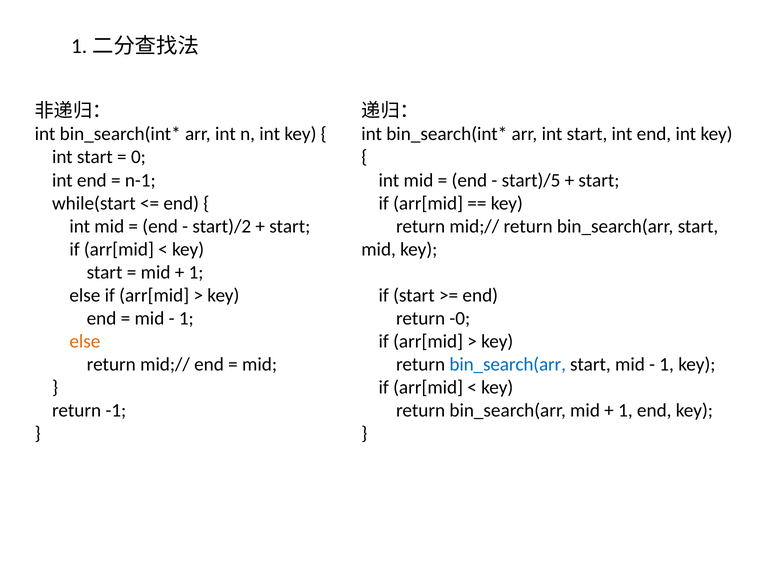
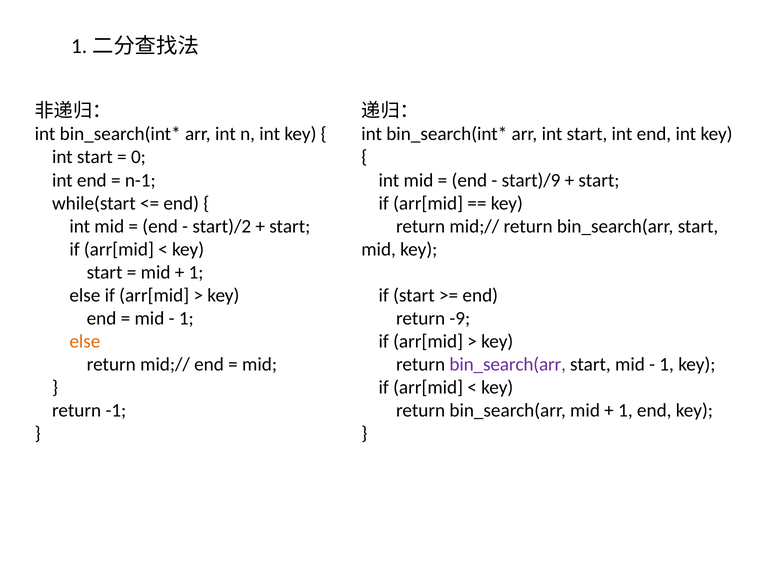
start)/5: start)/5 -> start)/9
-0: -0 -> -9
bin_search(arr at (508, 365) colour: blue -> purple
